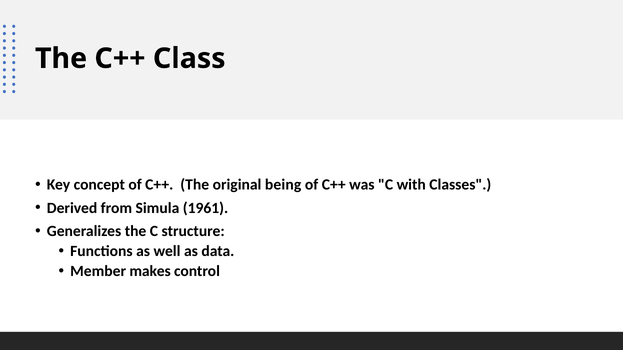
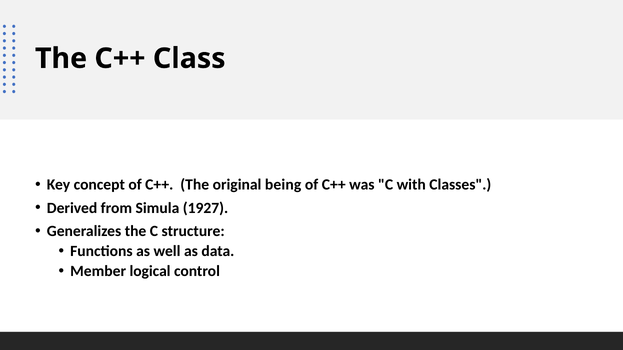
1961: 1961 -> 1927
makes: makes -> logical
